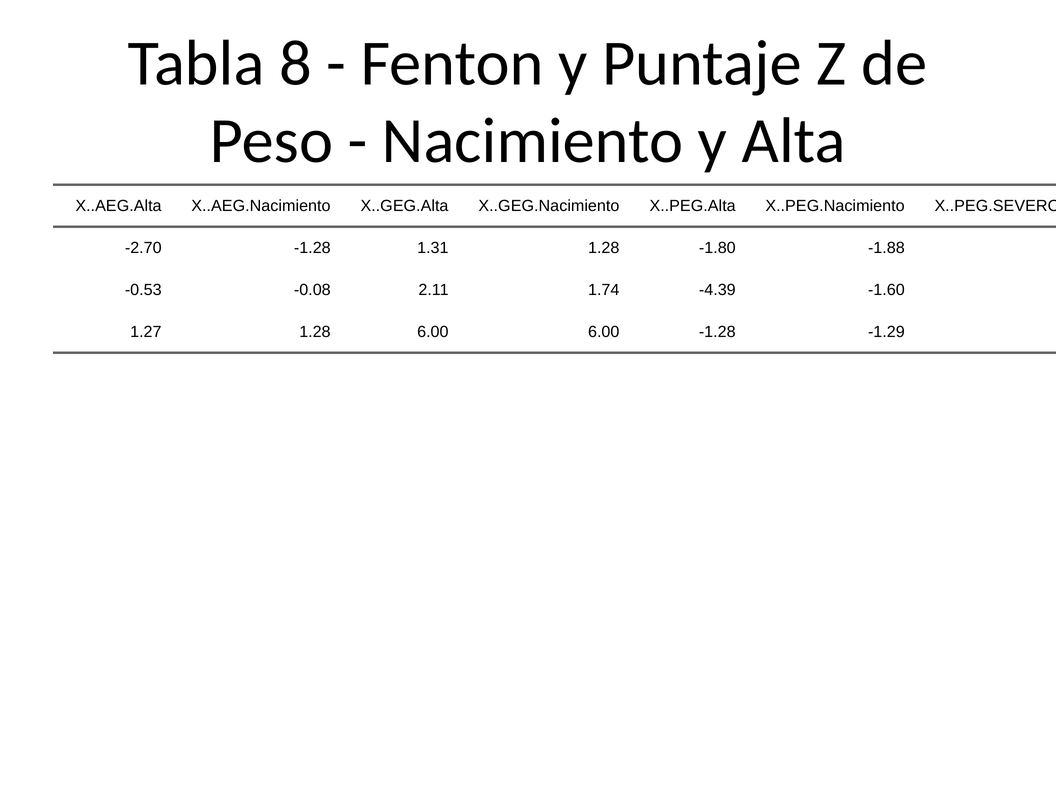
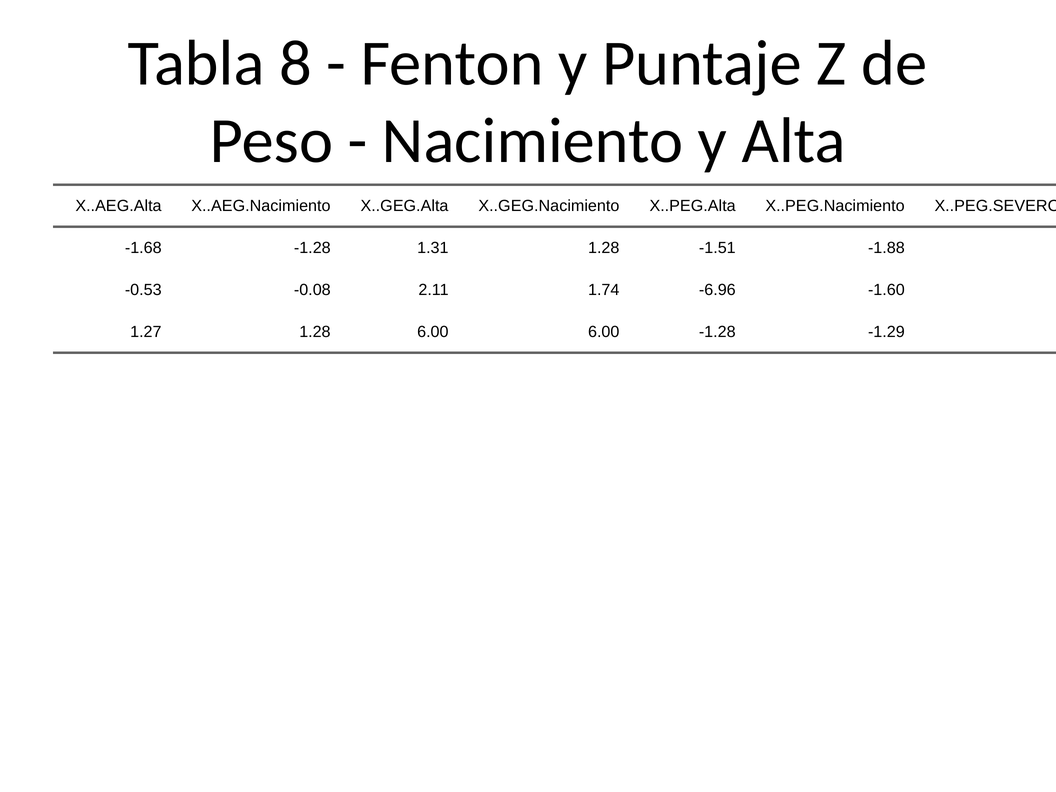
-2.70: -2.70 -> -1.68
-1.80: -1.80 -> -1.51
-4.39: -4.39 -> -6.96
